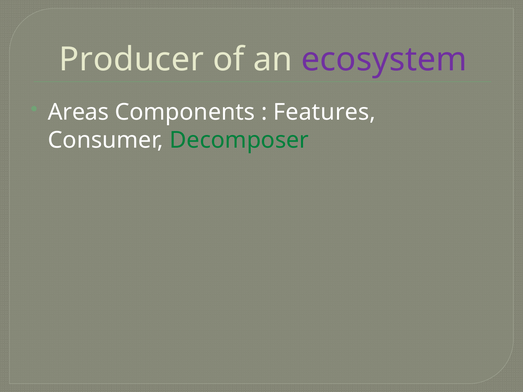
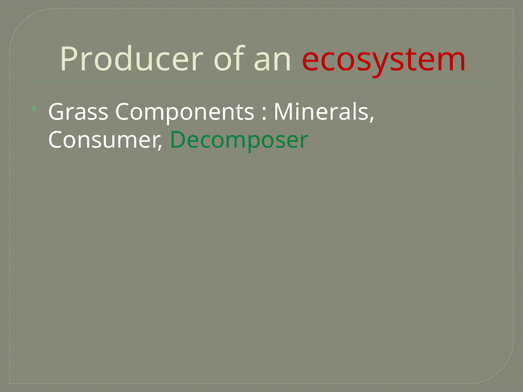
ecosystem colour: purple -> red
Areas: Areas -> Grass
Features: Features -> Minerals
